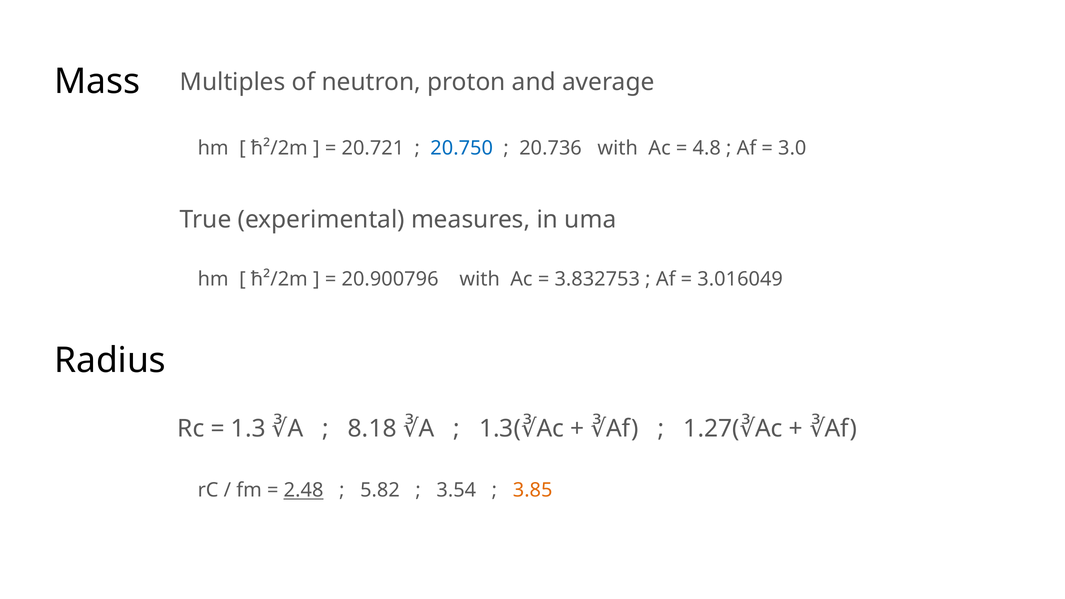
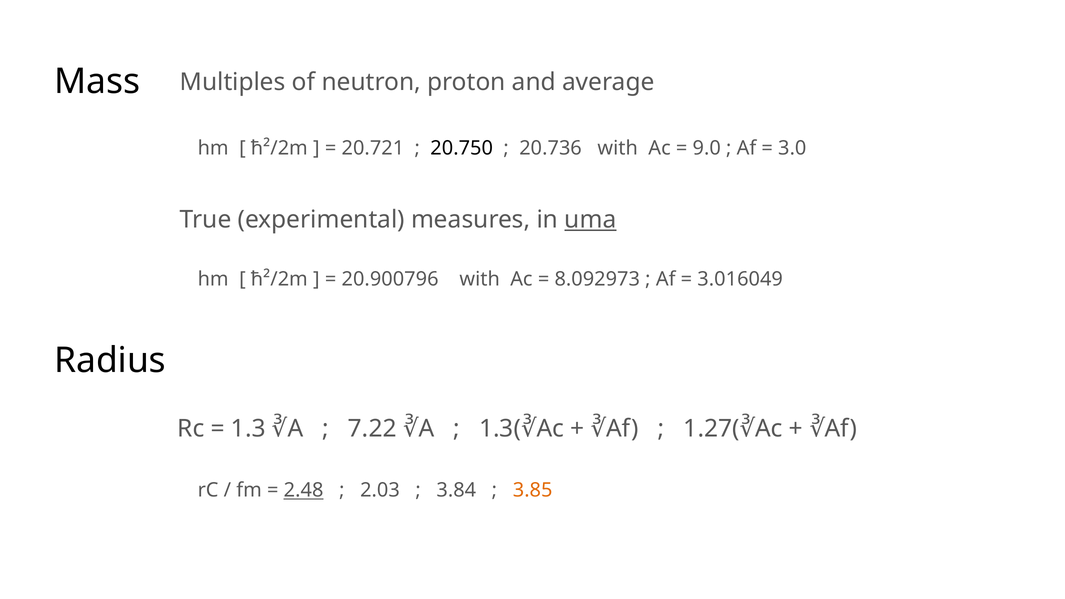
20.750 colour: blue -> black
4.8: 4.8 -> 9.0
uma underline: none -> present
3.832753: 3.832753 -> 8.092973
8.18: 8.18 -> 7.22
5.82: 5.82 -> 2.03
3.54: 3.54 -> 3.84
